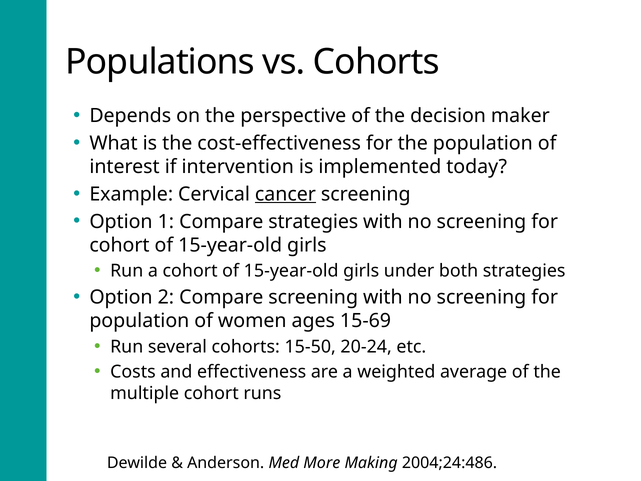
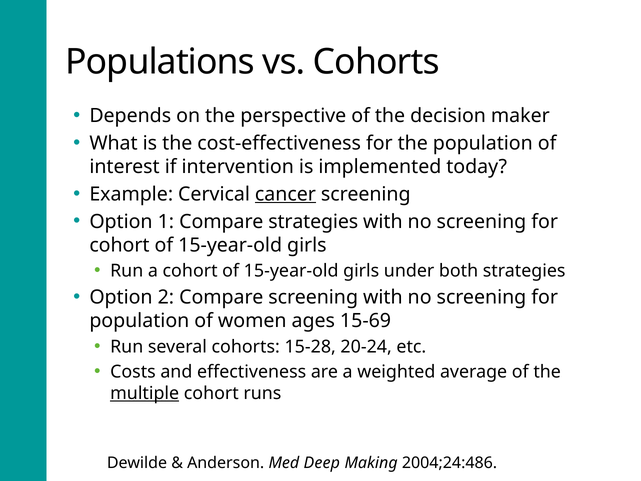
15-50: 15-50 -> 15-28
multiple underline: none -> present
More: More -> Deep
